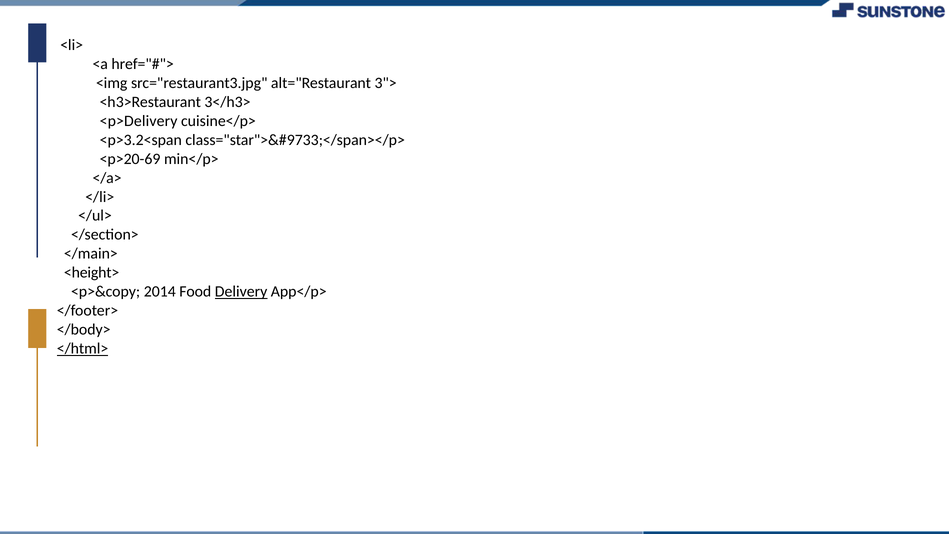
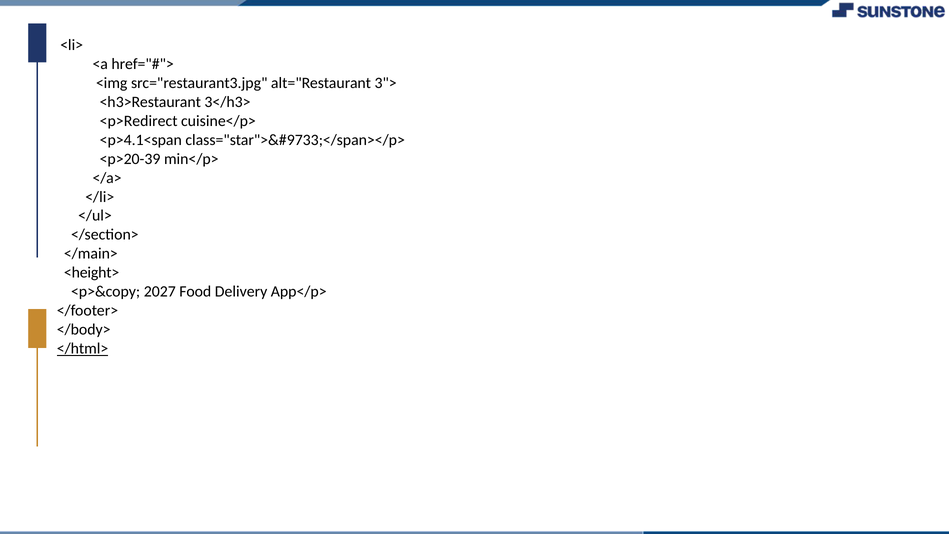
<p>Delivery: <p>Delivery -> <p>Redirect
<p>3.2<span: <p>3.2<span -> <p>4.1<span
<p>20-69: <p>20-69 -> <p>20-39
2014: 2014 -> 2027
Delivery underline: present -> none
